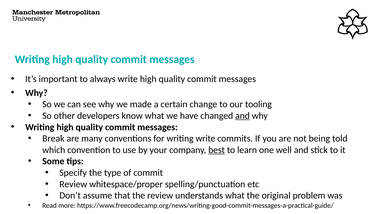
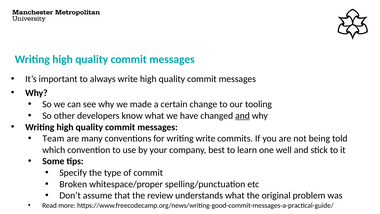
Break: Break -> Team
best underline: present -> none
Review at (73, 184): Review -> Broken
